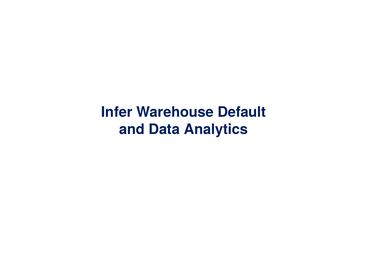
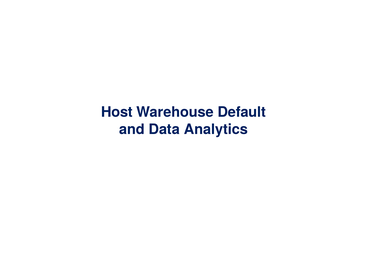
Infer: Infer -> Host
